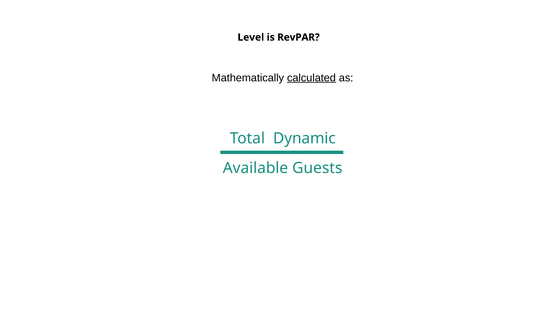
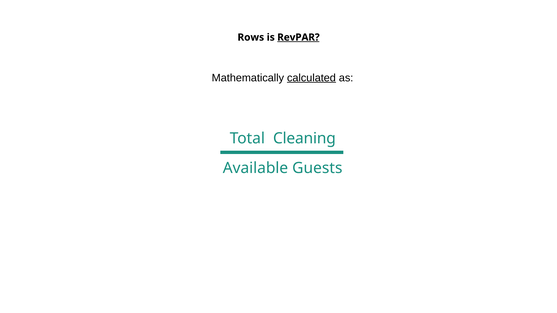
Level: Level -> Rows
RevPAR underline: none -> present
Dynamic: Dynamic -> Cleaning
